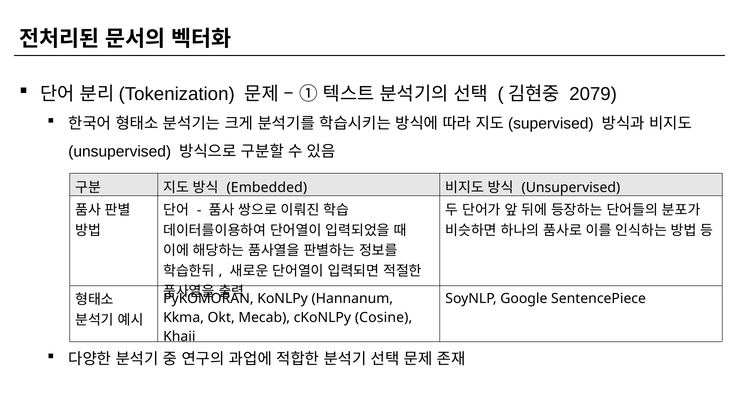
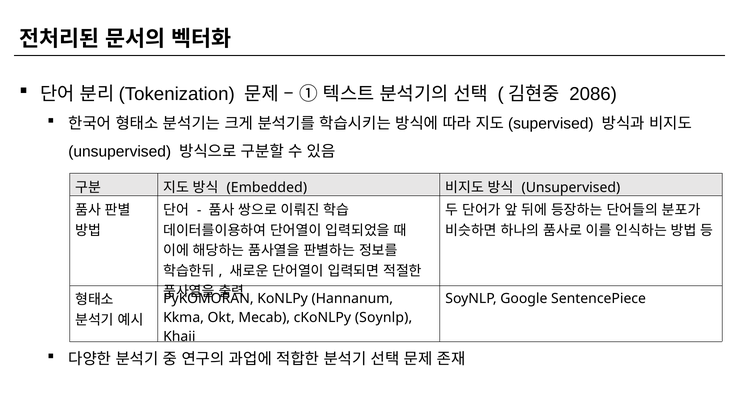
2079: 2079 -> 2086
cKoNLPy Cosine: Cosine -> Soynlp
